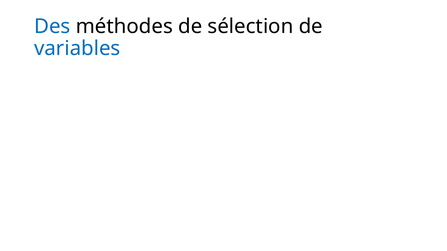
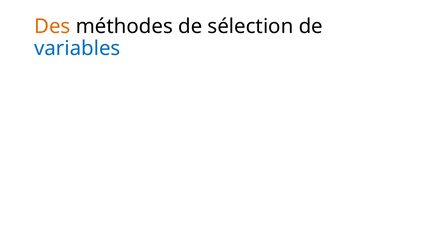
Des colour: blue -> orange
